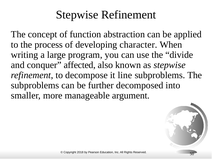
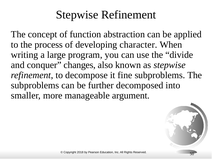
affected: affected -> changes
line: line -> fine
